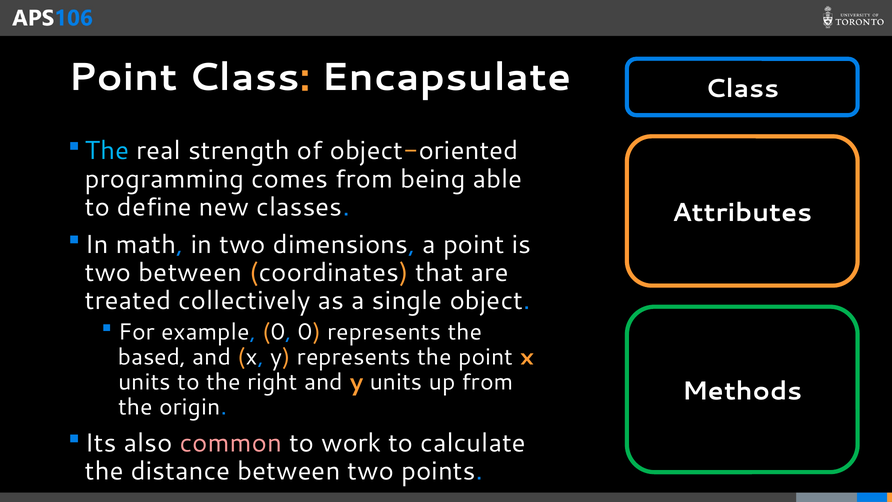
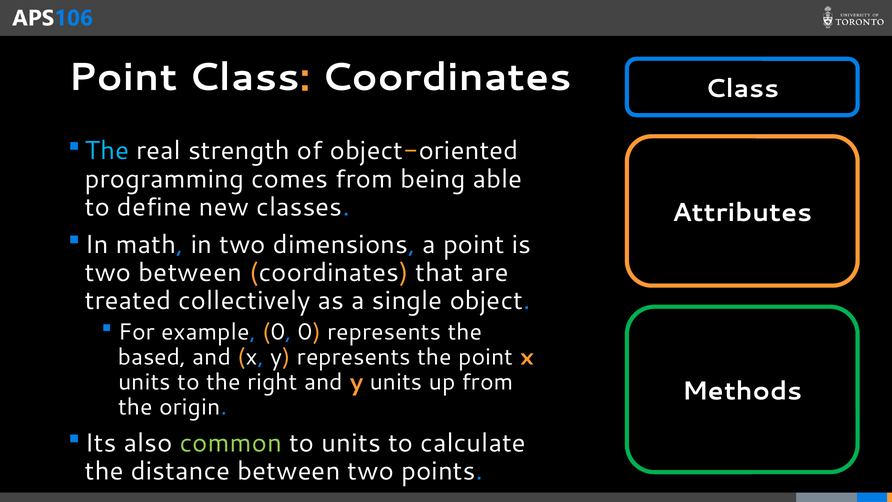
Class Encapsulate: Encapsulate -> Coordinates
common colour: pink -> light green
to work: work -> units
